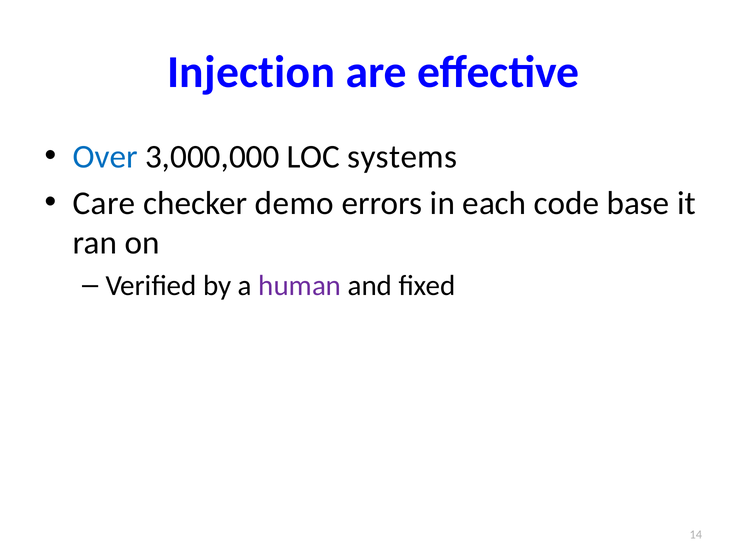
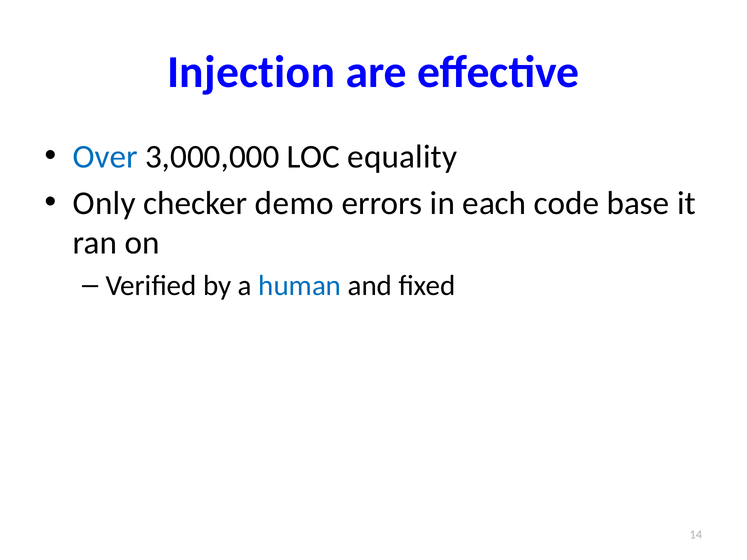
systems: systems -> equality
Care: Care -> Only
human colour: purple -> blue
